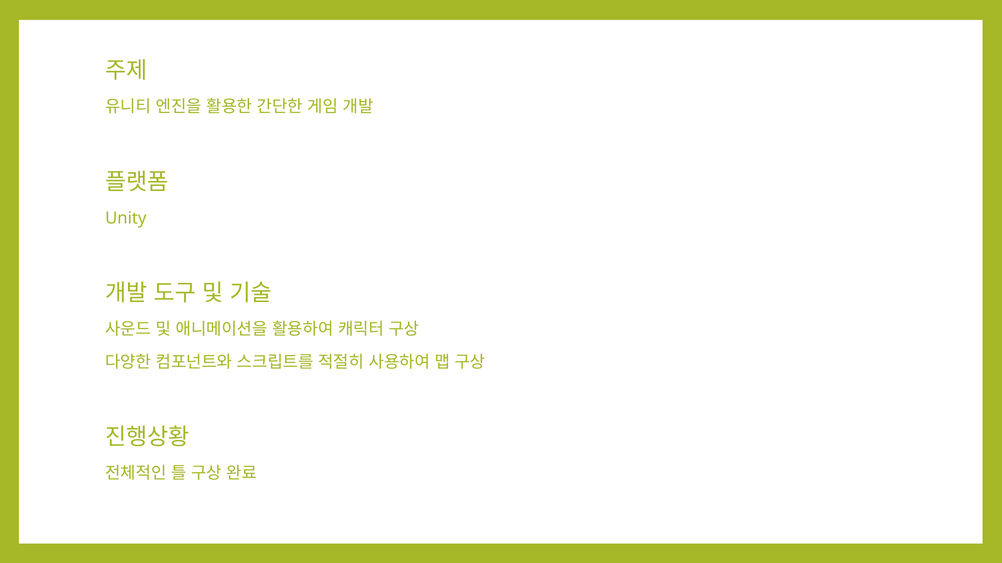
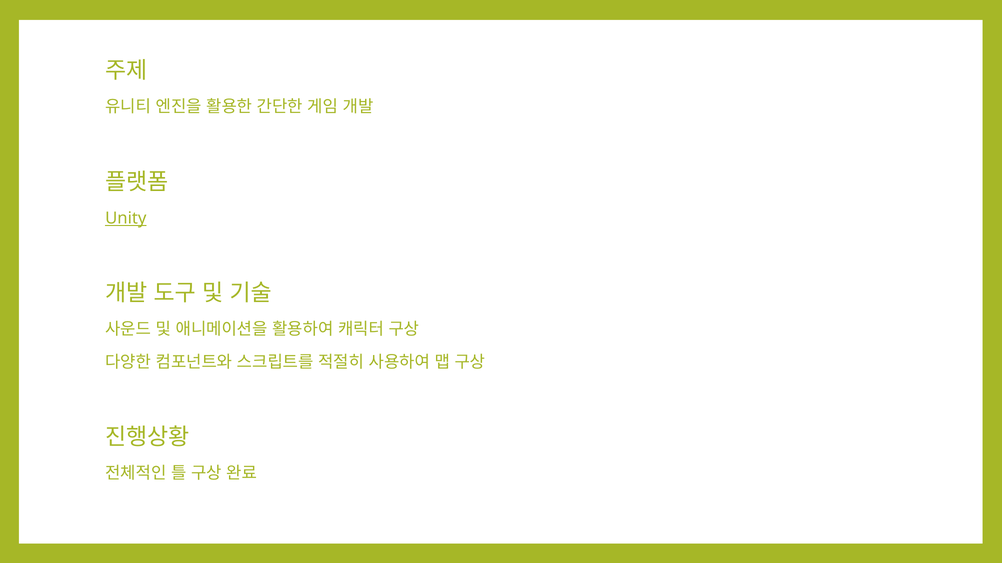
Unity underline: none -> present
